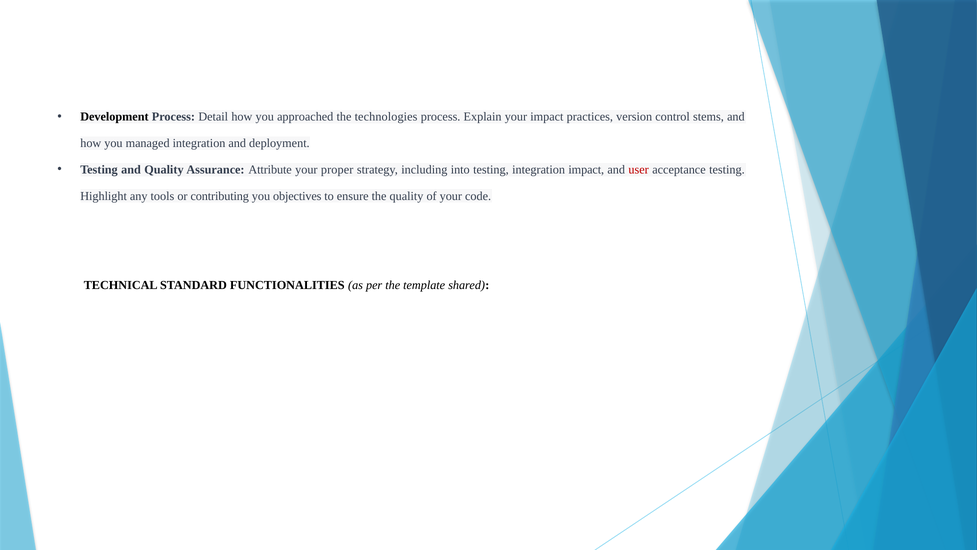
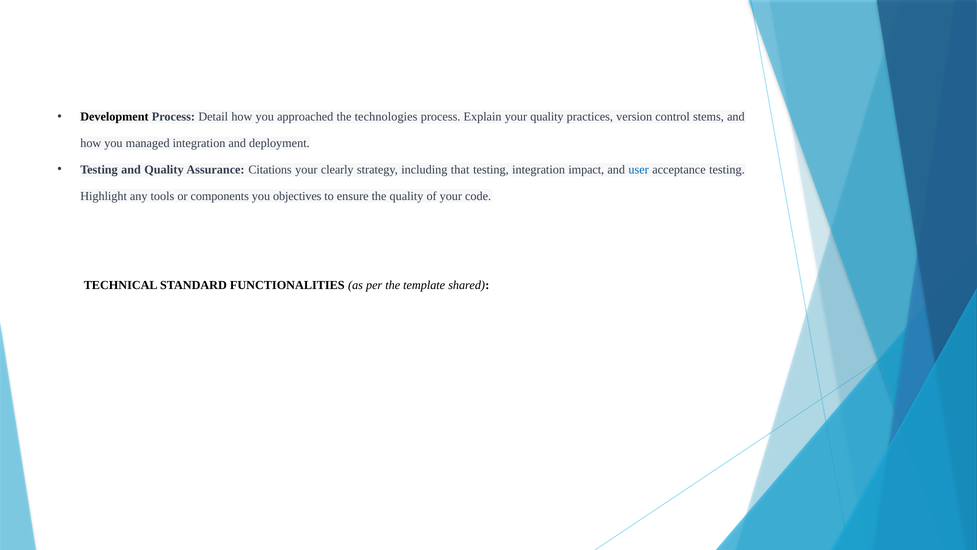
your impact: impact -> quality
Attribute: Attribute -> Citations
proper: proper -> clearly
into: into -> that
user colour: red -> blue
contributing: contributing -> components
